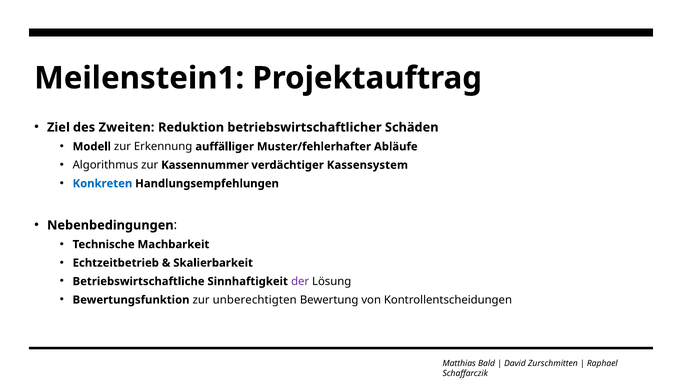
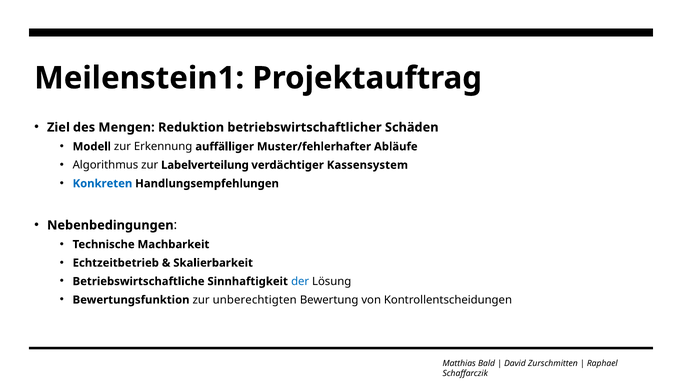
Zweiten: Zweiten -> Mengen
Kassennummer: Kassennummer -> Labelverteilung
der colour: purple -> blue
